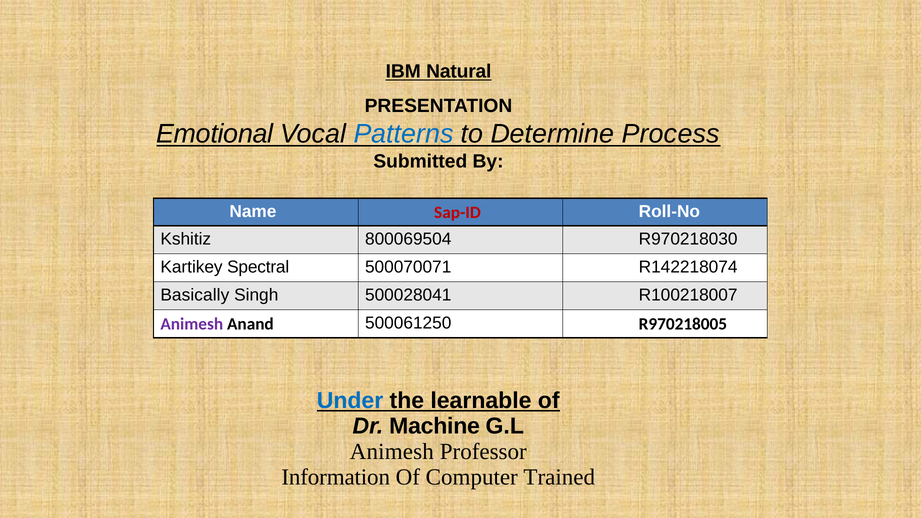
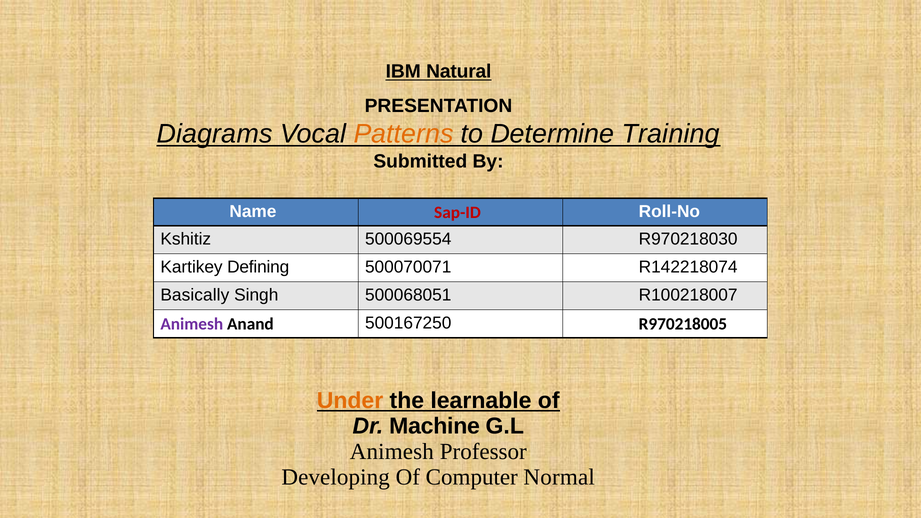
Emotional: Emotional -> Diagrams
Patterns colour: blue -> orange
Process: Process -> Training
800069504: 800069504 -> 500069554
Spectral: Spectral -> Defining
500028041: 500028041 -> 500068051
500061250: 500061250 -> 500167250
Under colour: blue -> orange
Information: Information -> Developing
Trained: Trained -> Normal
